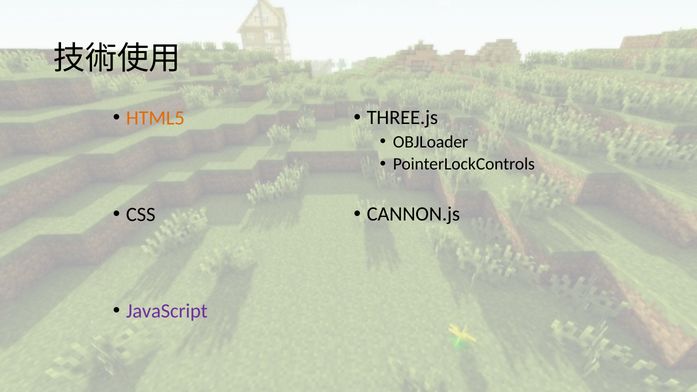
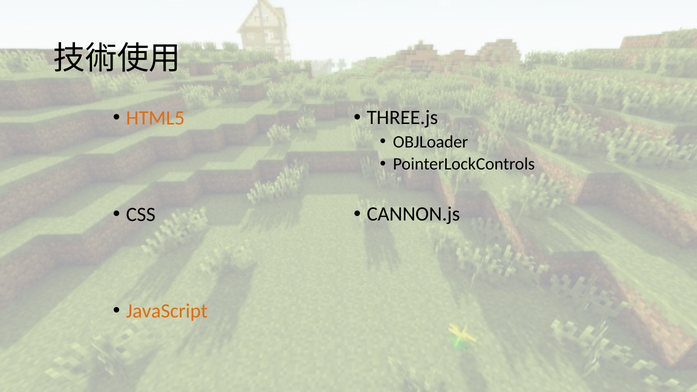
JavaScript colour: purple -> orange
